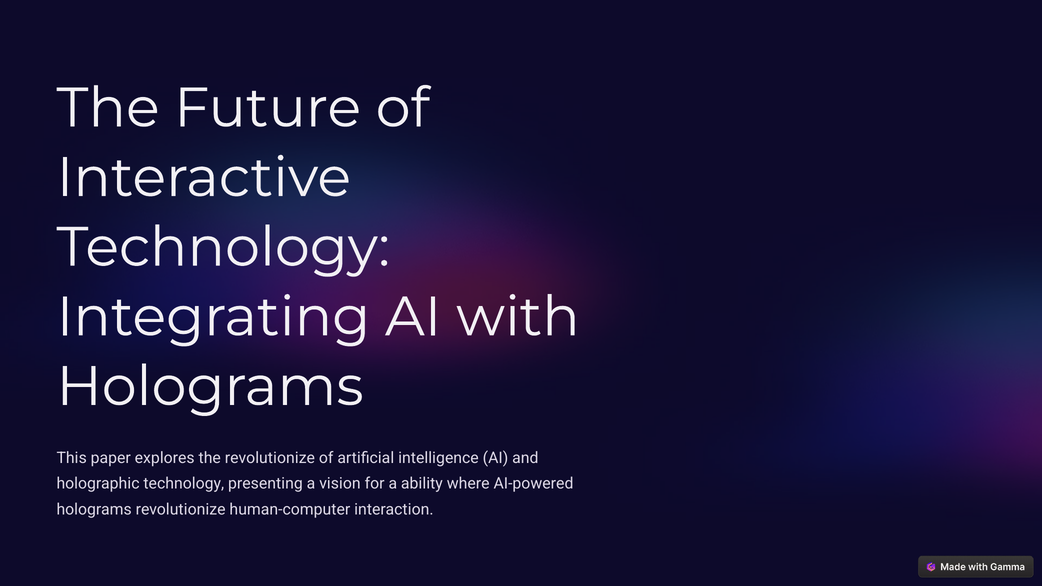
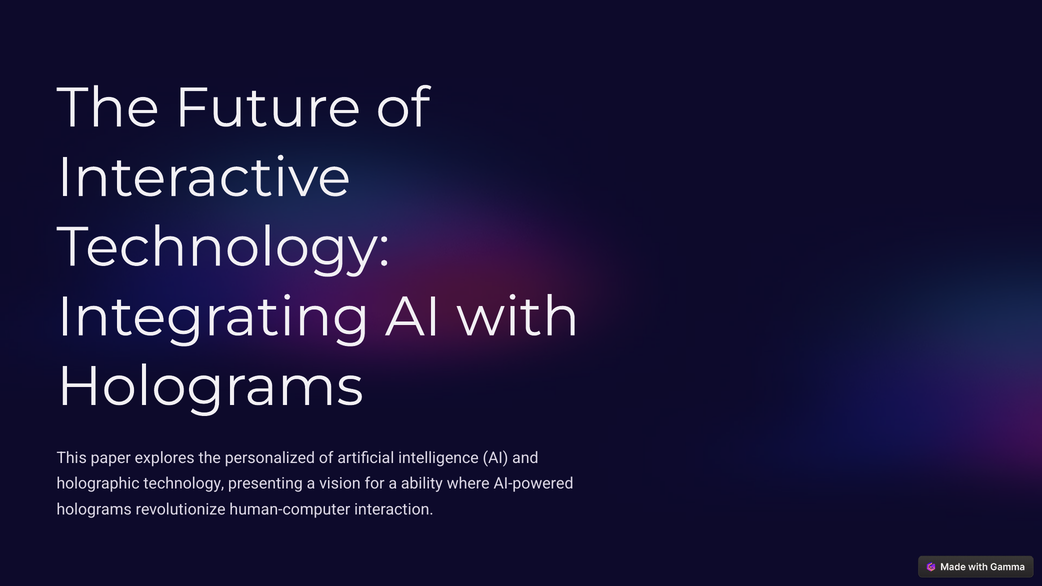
the revolutionize: revolutionize -> personalized
